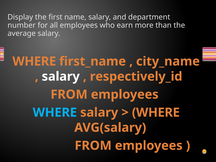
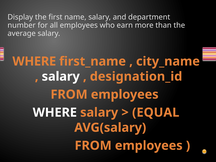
respectively_id: respectively_id -> designation_id
WHERE at (55, 112) colour: light blue -> white
WHERE at (156, 112): WHERE -> EQUAL
